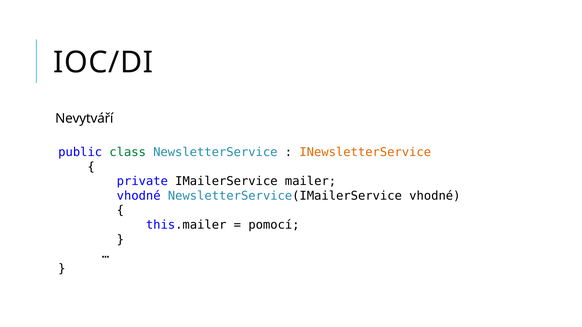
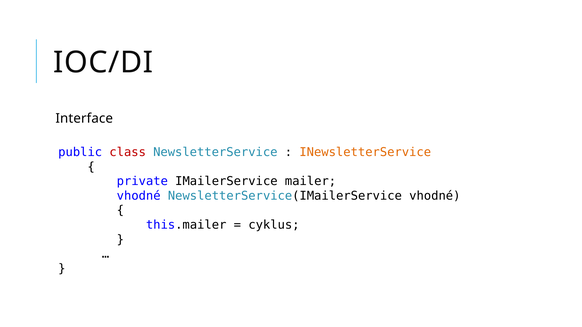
Nevytváří: Nevytváří -> Interface
class colour: green -> red
pomocí: pomocí -> cyklus
